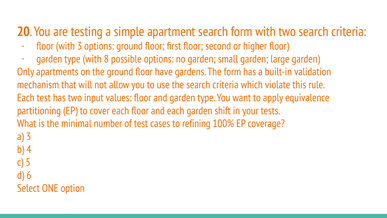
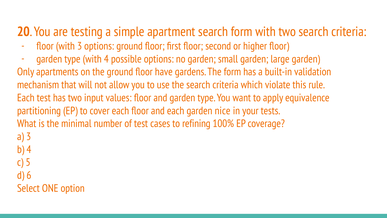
with 8: 8 -> 4
shift: shift -> nice
